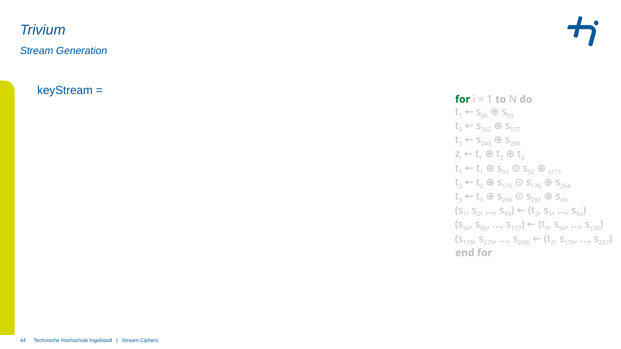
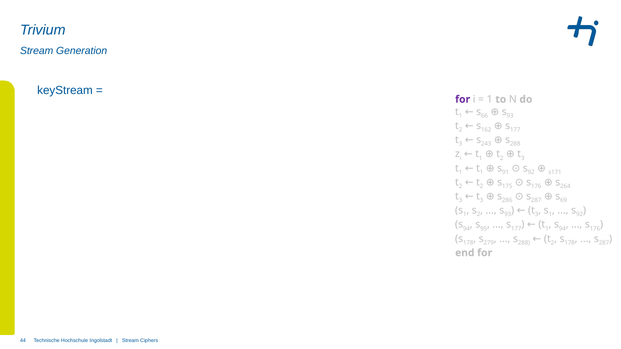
for at (463, 99) colour: green -> purple
